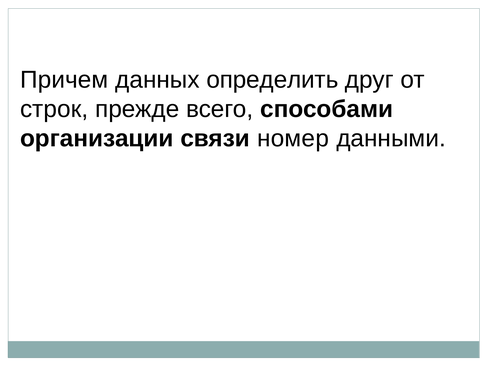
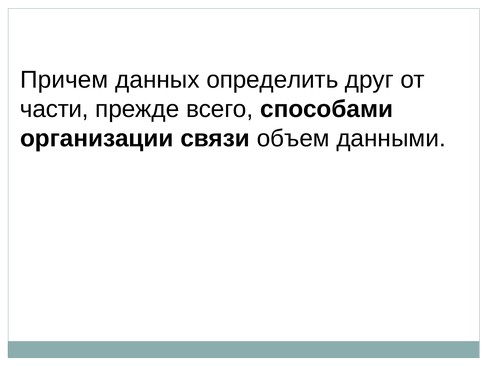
строк: строк -> части
номер: номер -> объем
